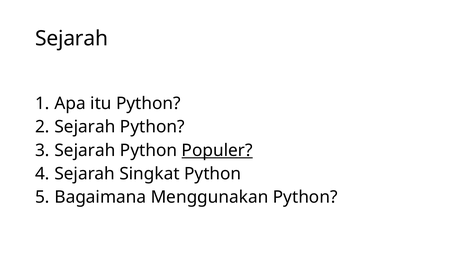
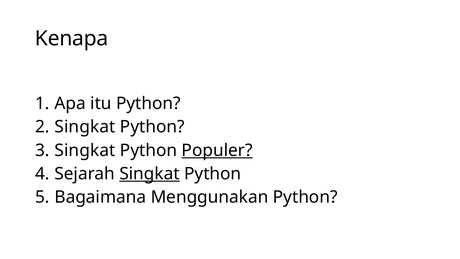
Sejarah at (72, 39): Sejarah -> Kenapa
Sejarah at (85, 127): Sejarah -> Singkat
Sejarah at (85, 150): Sejarah -> Singkat
Singkat at (150, 174) underline: none -> present
